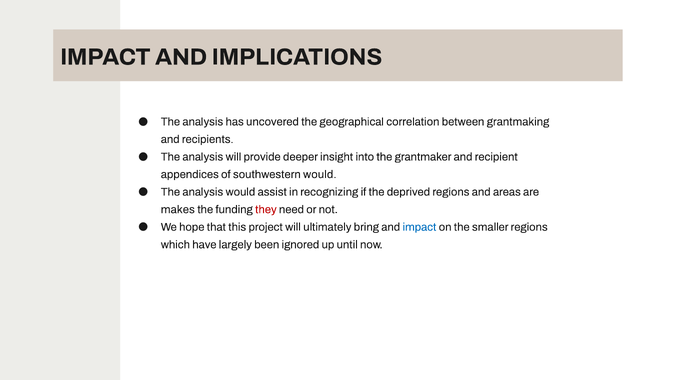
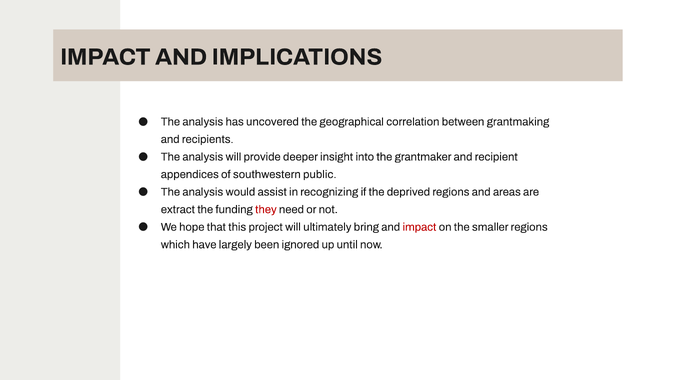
southwestern would: would -> public
makes: makes -> extract
impact at (419, 227) colour: blue -> red
